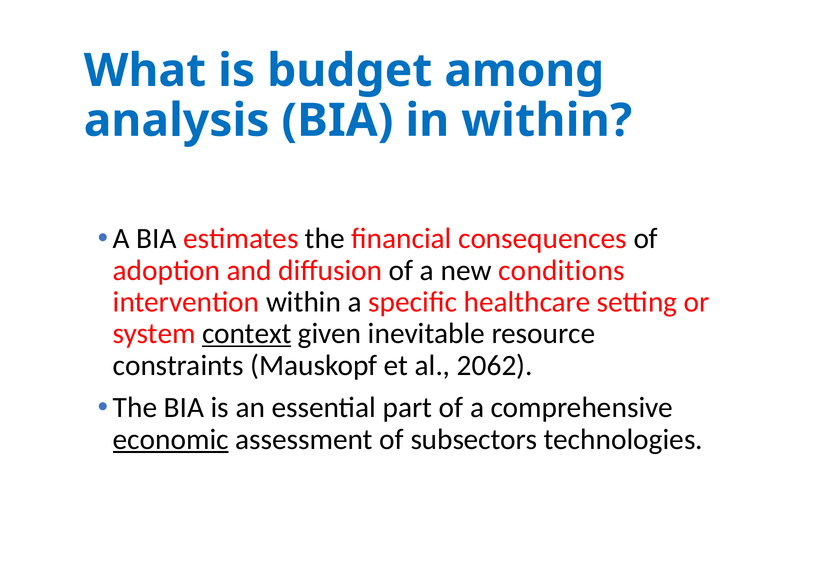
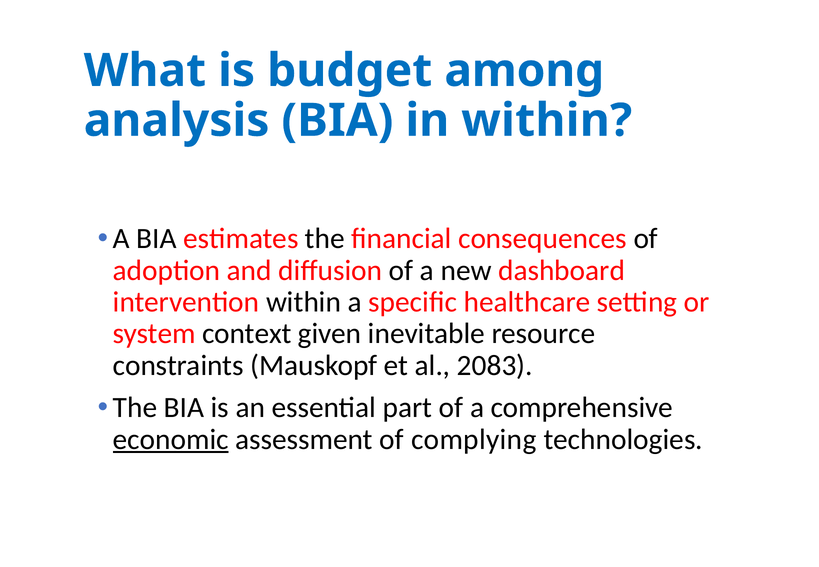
conditions: conditions -> dashboard
context underline: present -> none
2062: 2062 -> 2083
subsectors: subsectors -> complying
